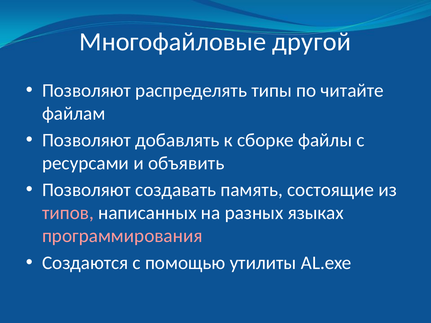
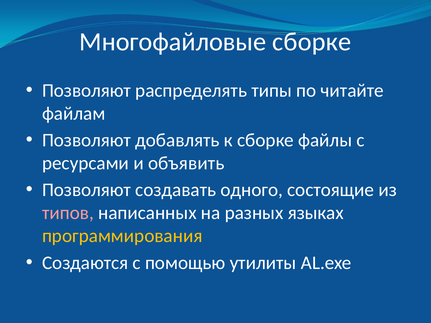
Многофайловые другой: другой -> сборке
память: память -> одного
программирования colour: pink -> yellow
